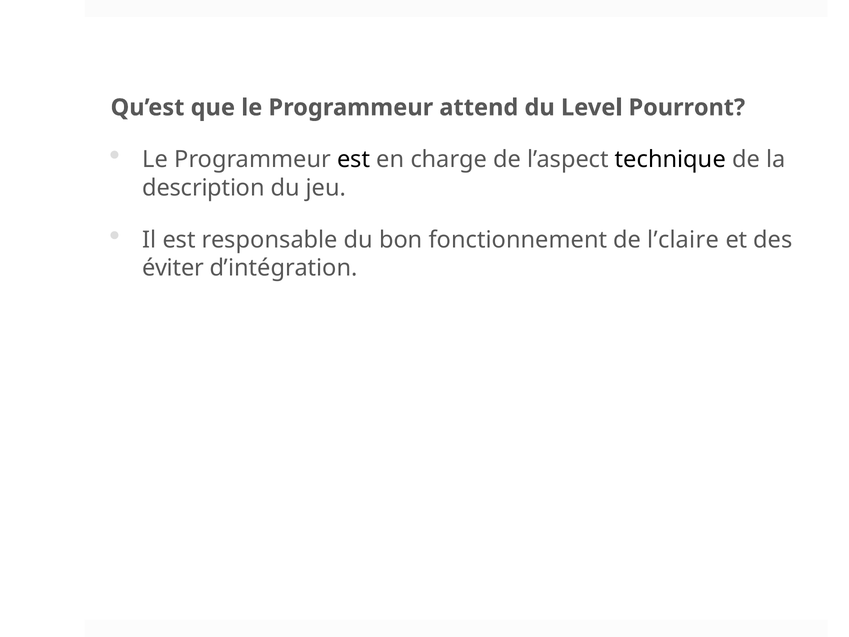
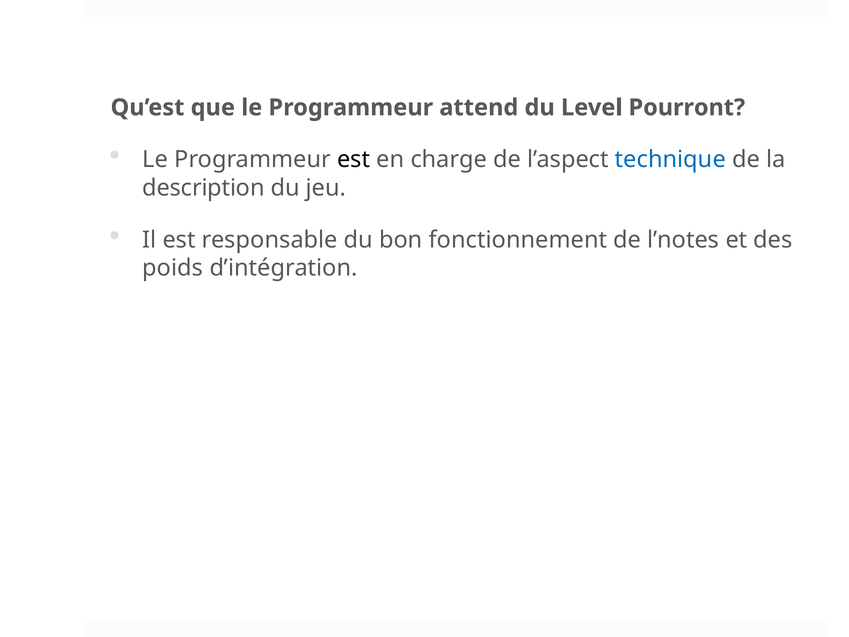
technique colour: black -> blue
l’claire: l’claire -> l’notes
éviter: éviter -> poids
